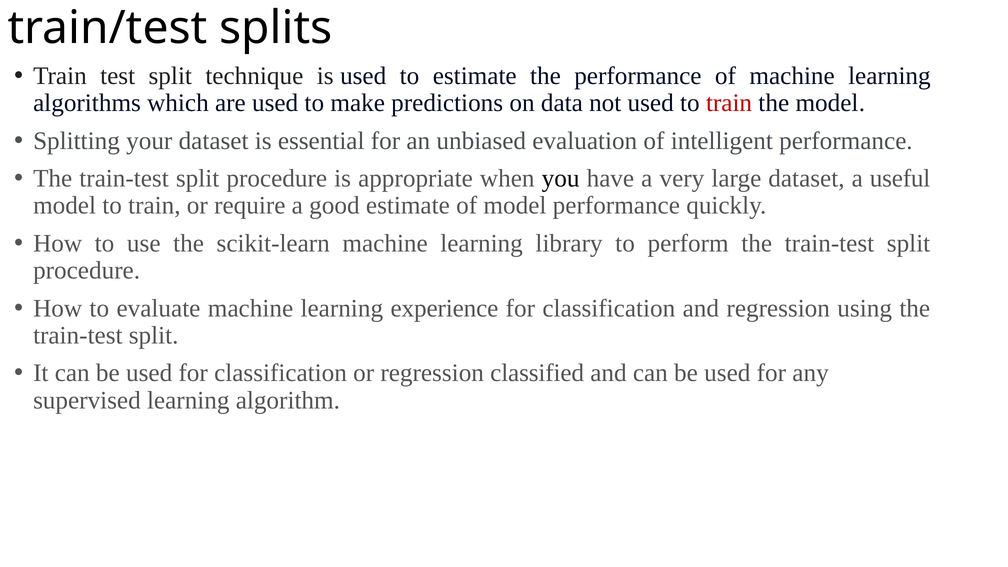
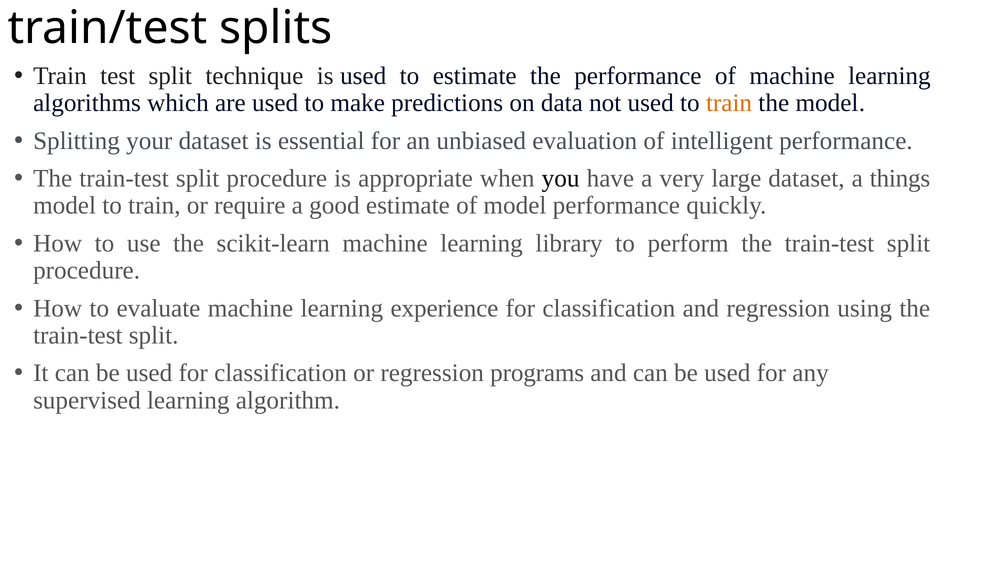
train at (729, 103) colour: red -> orange
useful: useful -> things
classified: classified -> programs
